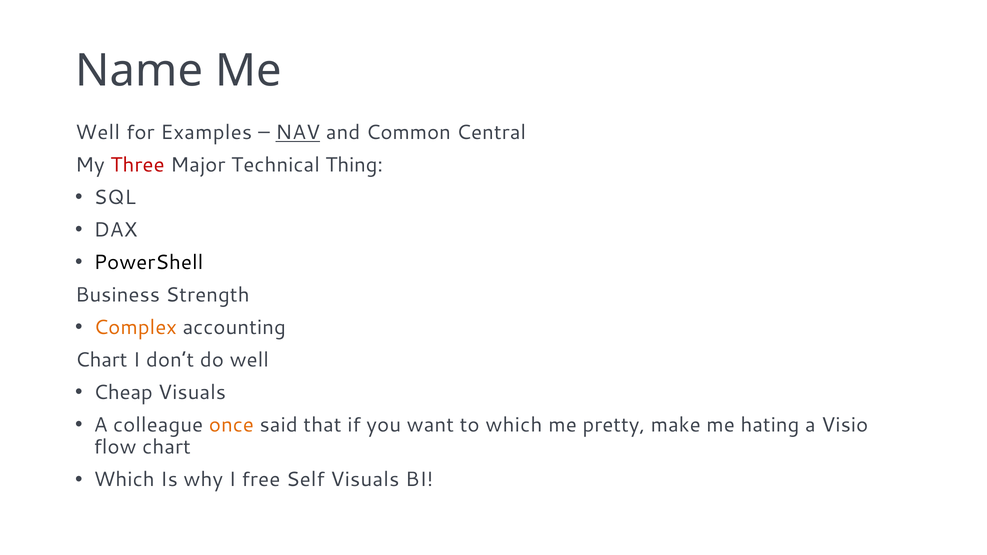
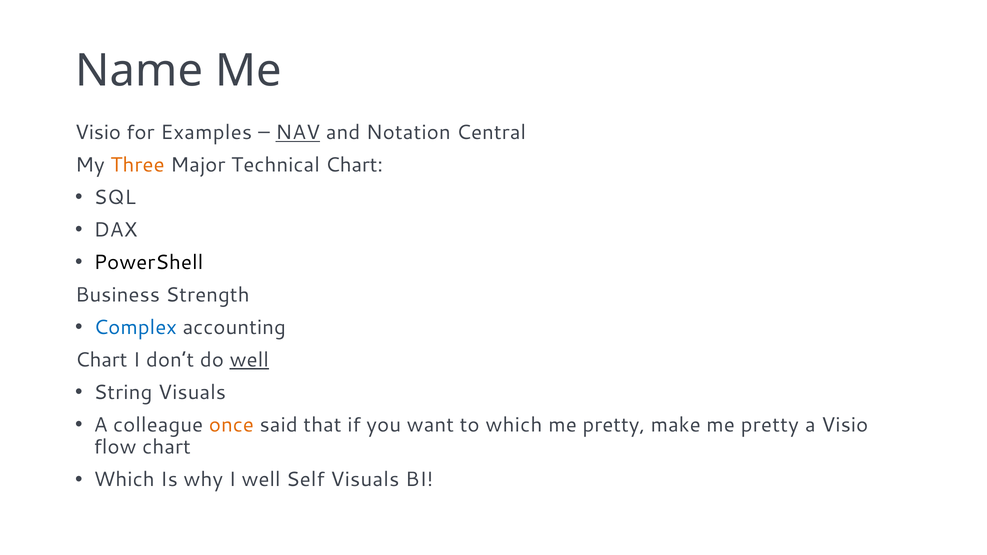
Well at (98, 133): Well -> Visio
Common: Common -> Notation
Three colour: red -> orange
Technical Thing: Thing -> Chart
Complex colour: orange -> blue
well at (249, 360) underline: none -> present
Cheap: Cheap -> String
make me hating: hating -> pretty
I free: free -> well
